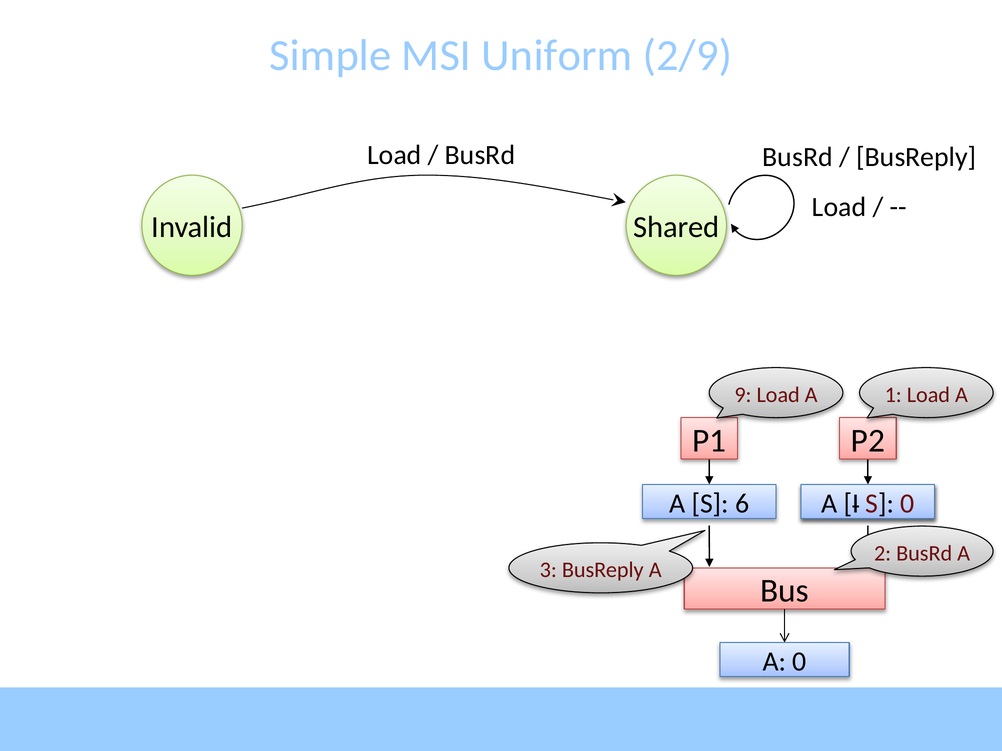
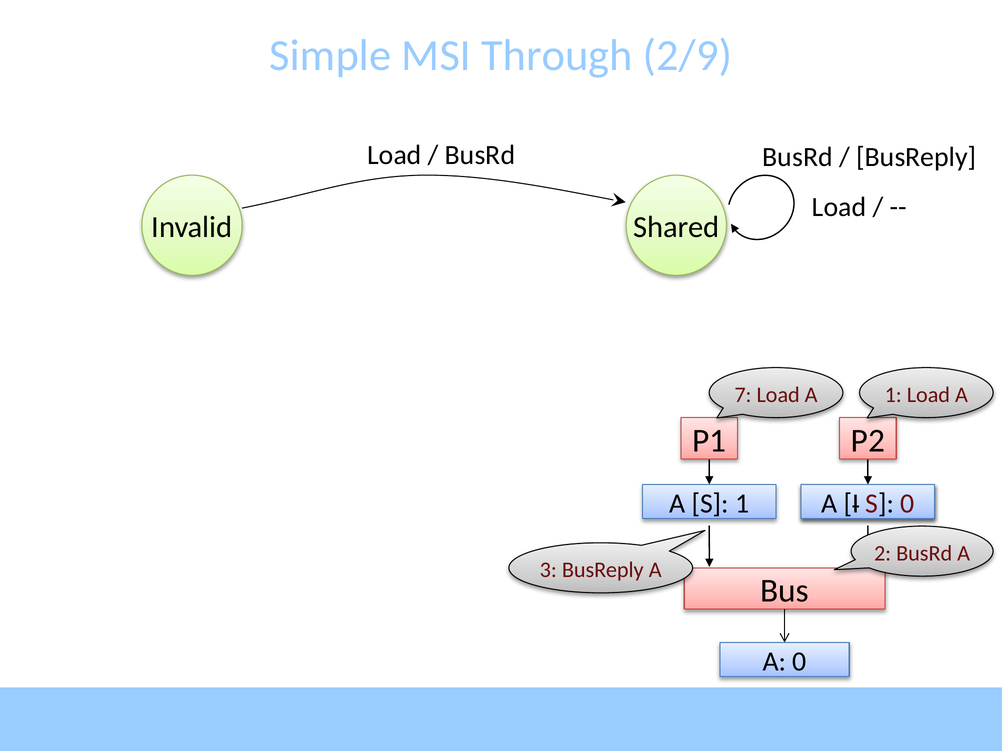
Uniform: Uniform -> Through
9: 9 -> 7
S 6: 6 -> 1
